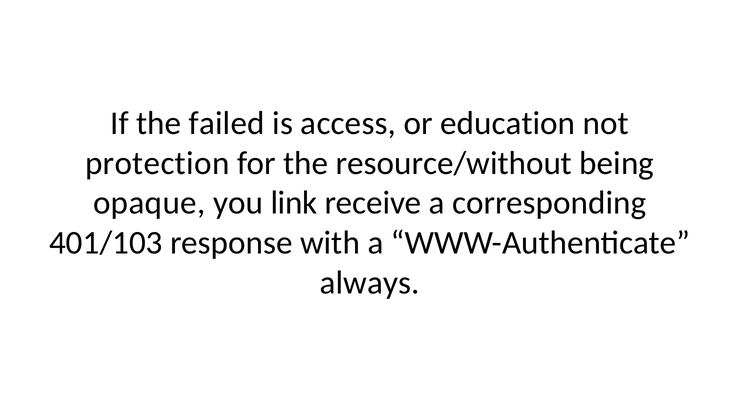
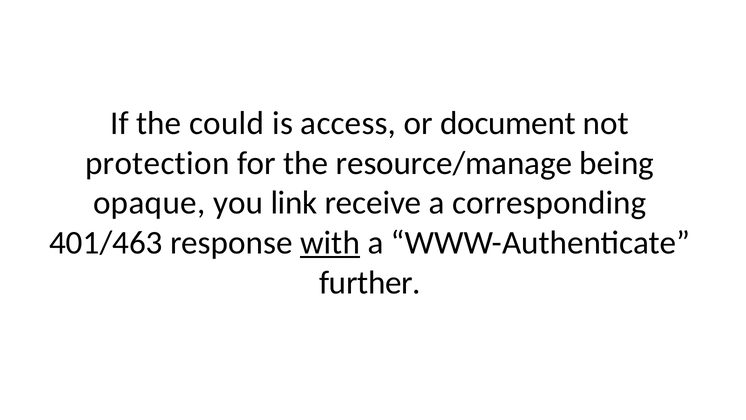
failed: failed -> could
education: education -> document
resource/without: resource/without -> resource/manage
401/103: 401/103 -> 401/463
with underline: none -> present
always: always -> further
